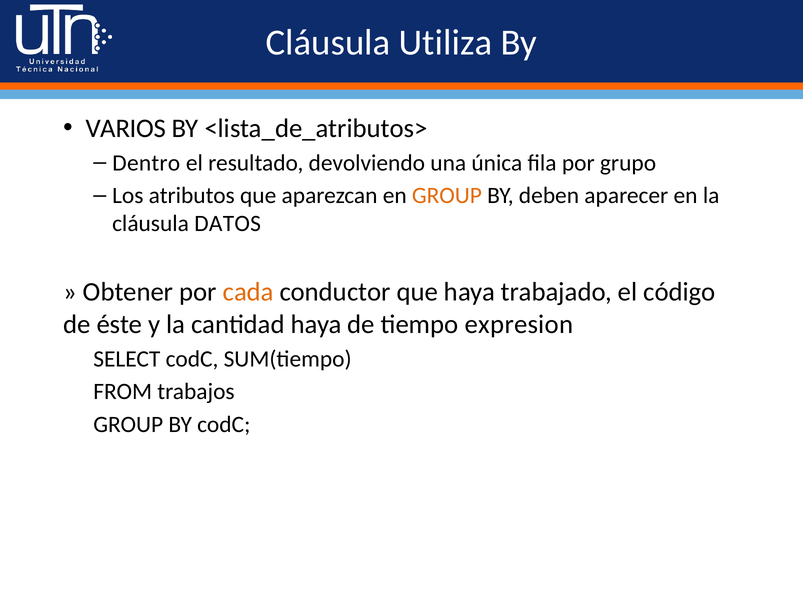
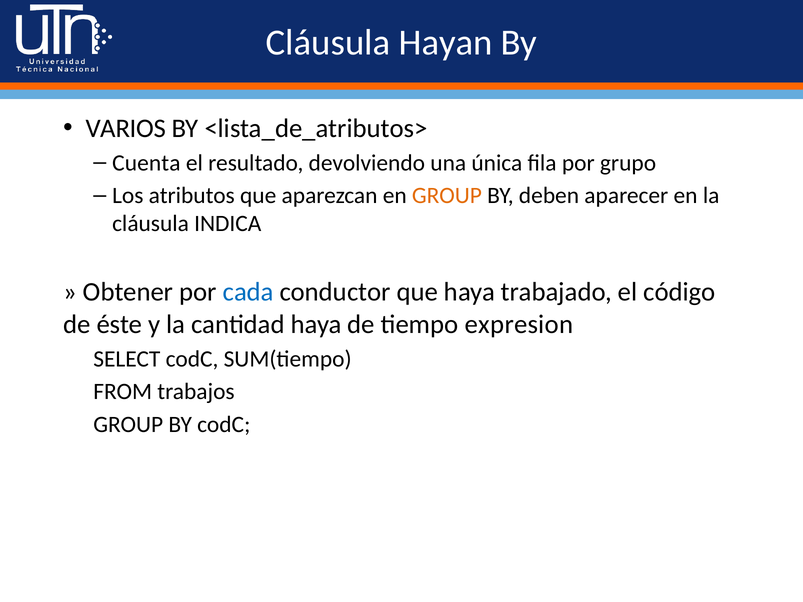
Utiliza: Utiliza -> Hayan
Dentro: Dentro -> Cuenta
DATOS: DATOS -> INDICA
cada colour: orange -> blue
